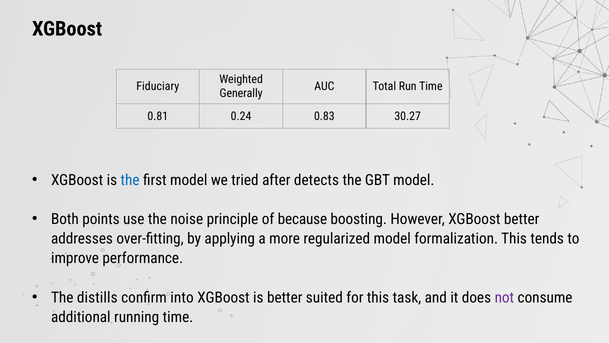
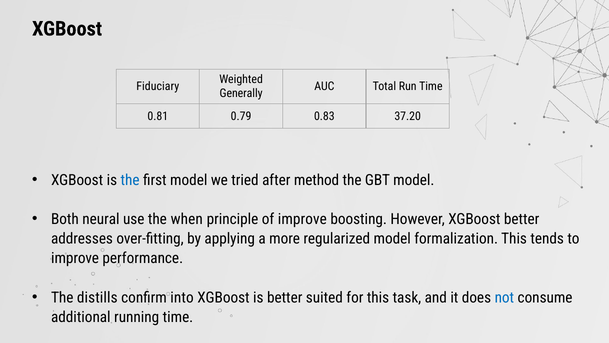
0.24: 0.24 -> 0.79
30.27: 30.27 -> 37.20
detects: detects -> method
points: points -> neural
noise: noise -> when
of because: because -> improve
not colour: purple -> blue
